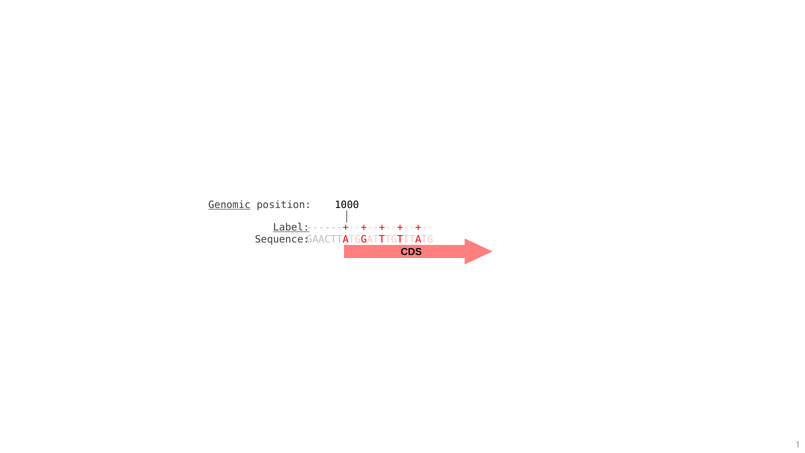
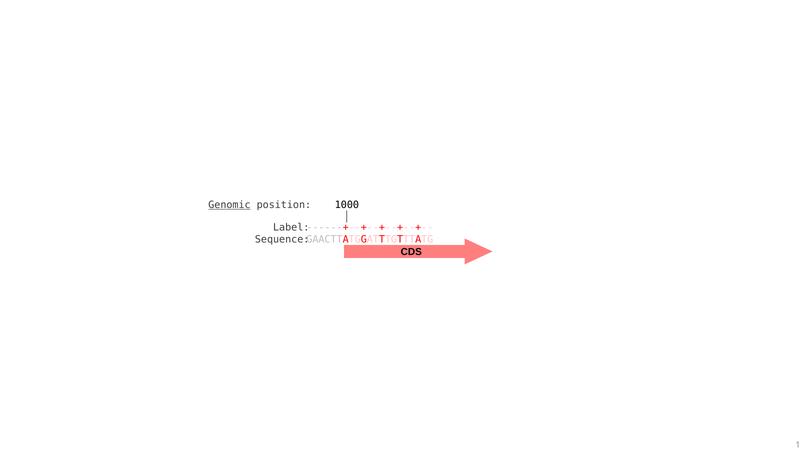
Label underline: present -> none
